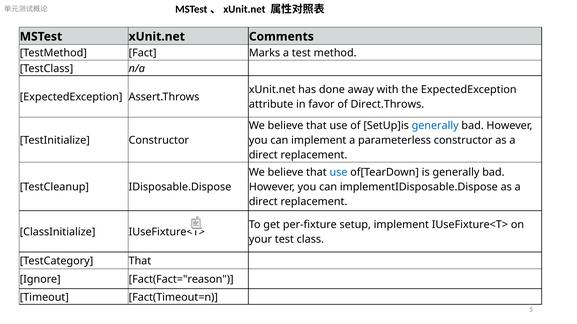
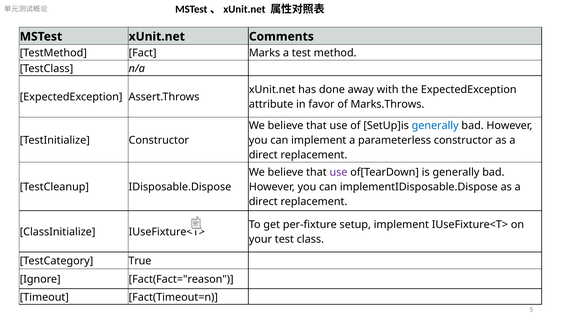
Direct.Throws: Direct.Throws -> Marks.Throws
use at (338, 173) colour: blue -> purple
TestCategory That: That -> True
